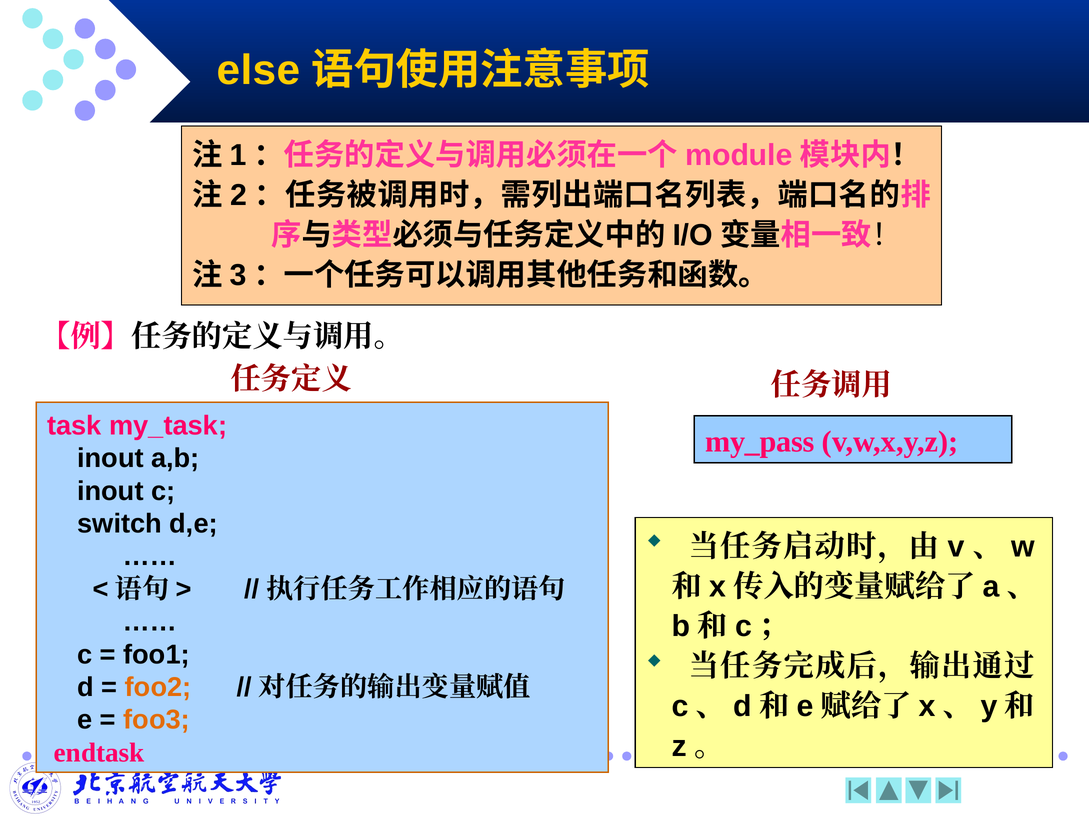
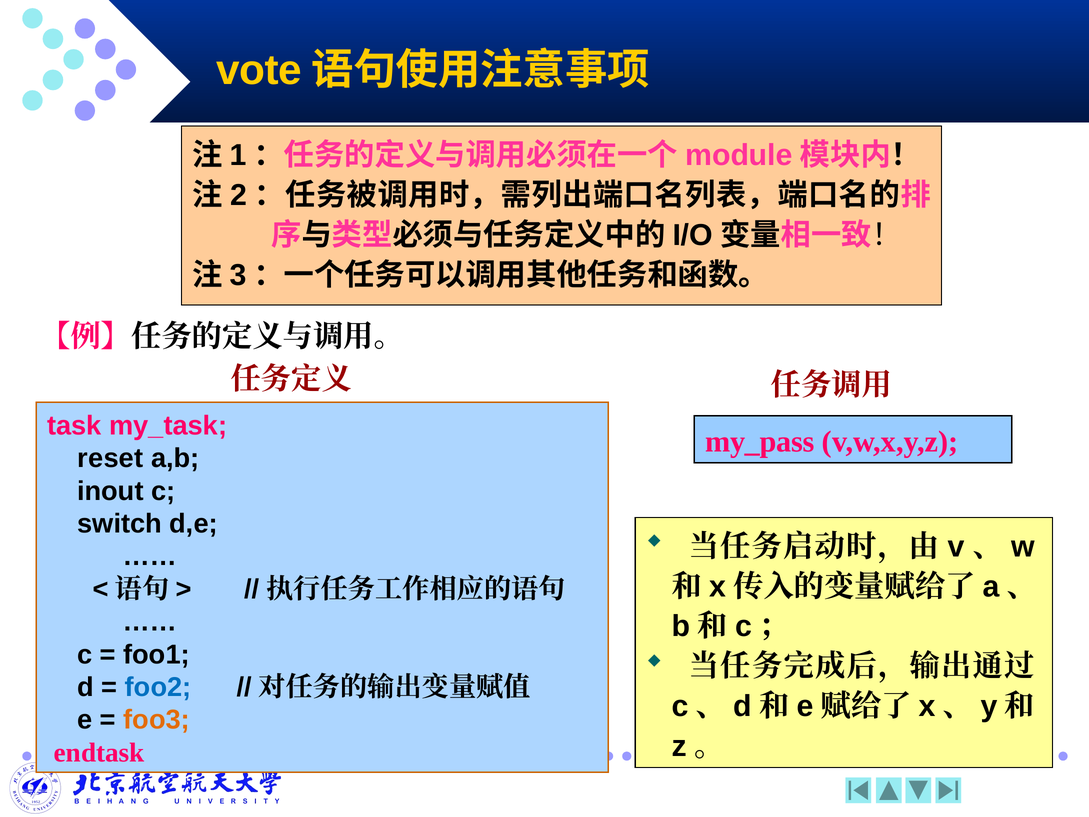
else: else -> vote
inout at (111, 458): inout -> reset
foo2 colour: orange -> blue
